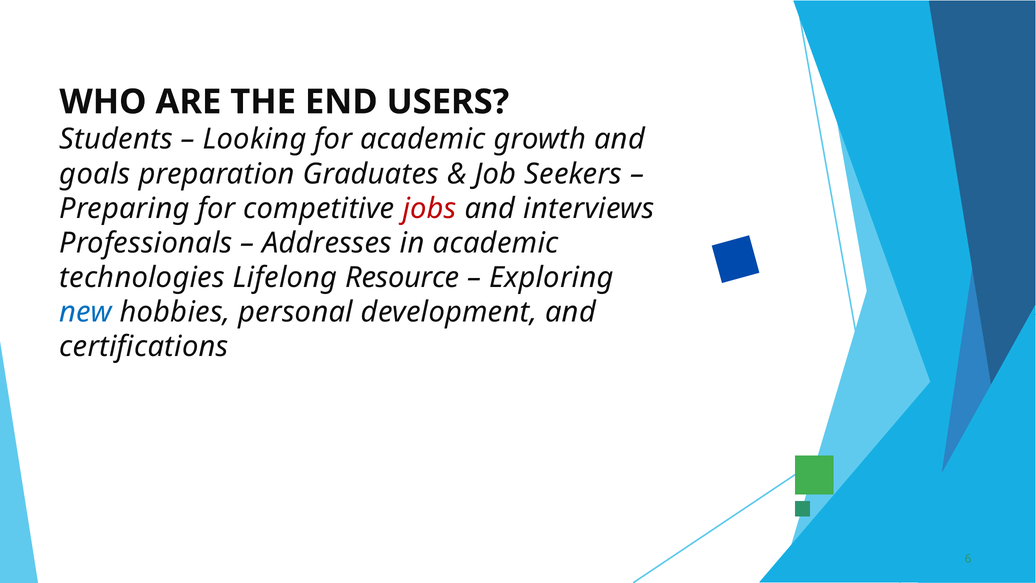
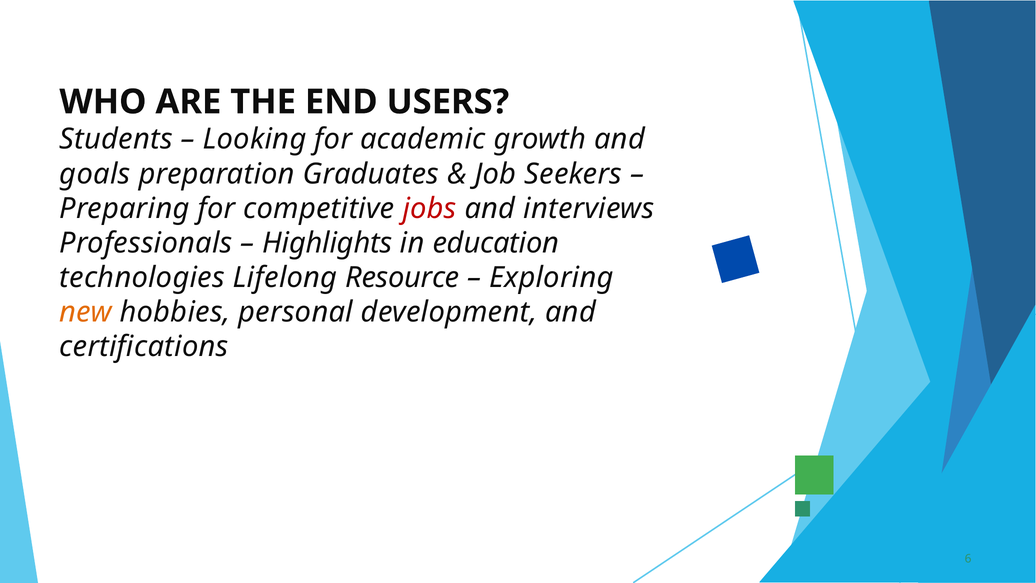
Addresses: Addresses -> Highlights
in academic: academic -> education
new colour: blue -> orange
